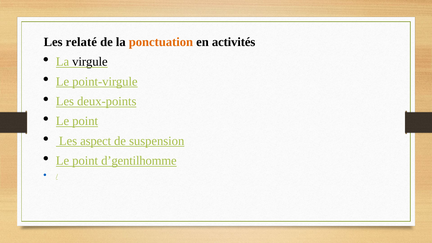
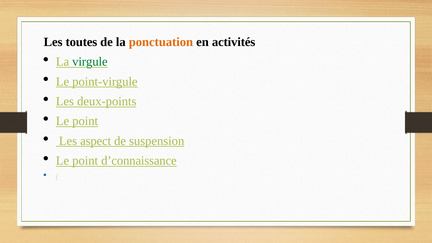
relaté: relaté -> toutes
virgule colour: black -> green
d’gentilhomme: d’gentilhomme -> d’connaissance
